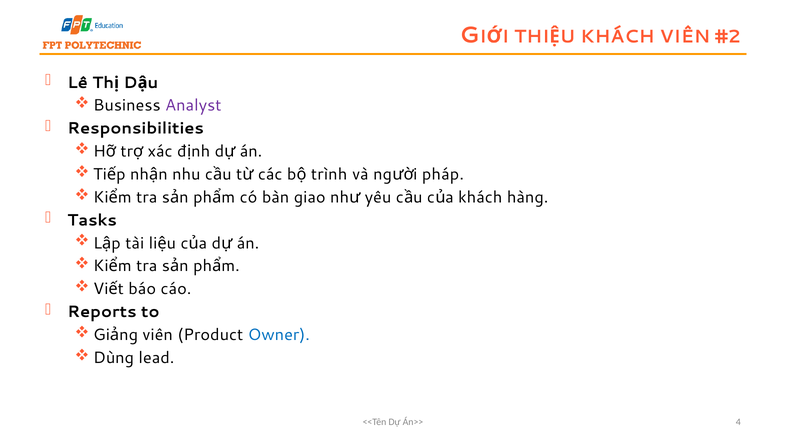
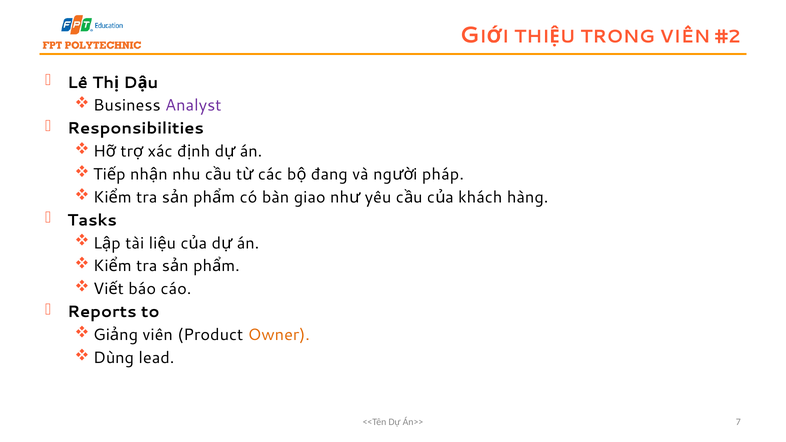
KHÁCH at (617, 37): KHÁCH -> TRONG
trình: trình -> đang
Owner colour: blue -> orange
4: 4 -> 7
